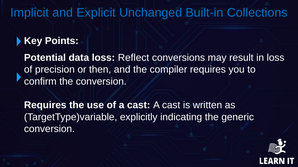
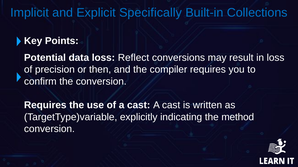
Unchanged: Unchanged -> Specifically
generic: generic -> method
